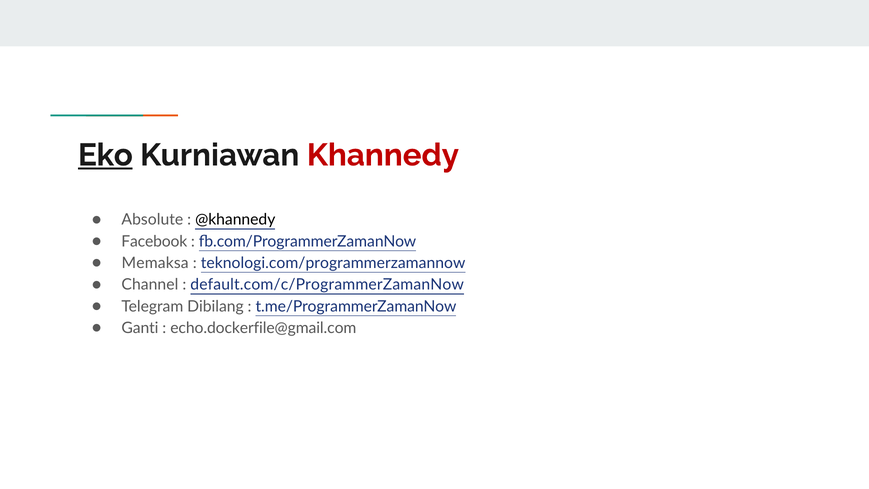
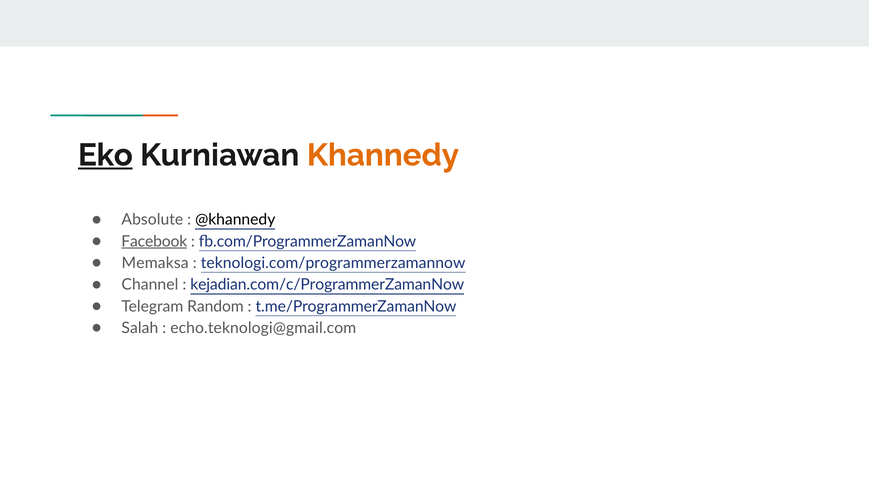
Khannedy colour: red -> orange
Facebook underline: none -> present
default.com/c/ProgrammerZamanNow: default.com/c/ProgrammerZamanNow -> kejadian.com/c/ProgrammerZamanNow
Dibilang: Dibilang -> Random
Ganti: Ganti -> Salah
echo.dockerfile@gmail.com: echo.dockerfile@gmail.com -> echo.teknologi@gmail.com
